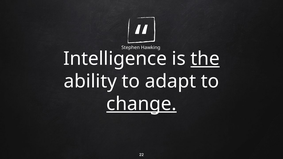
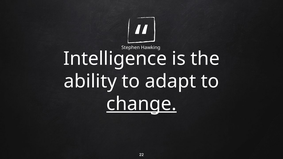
the underline: present -> none
